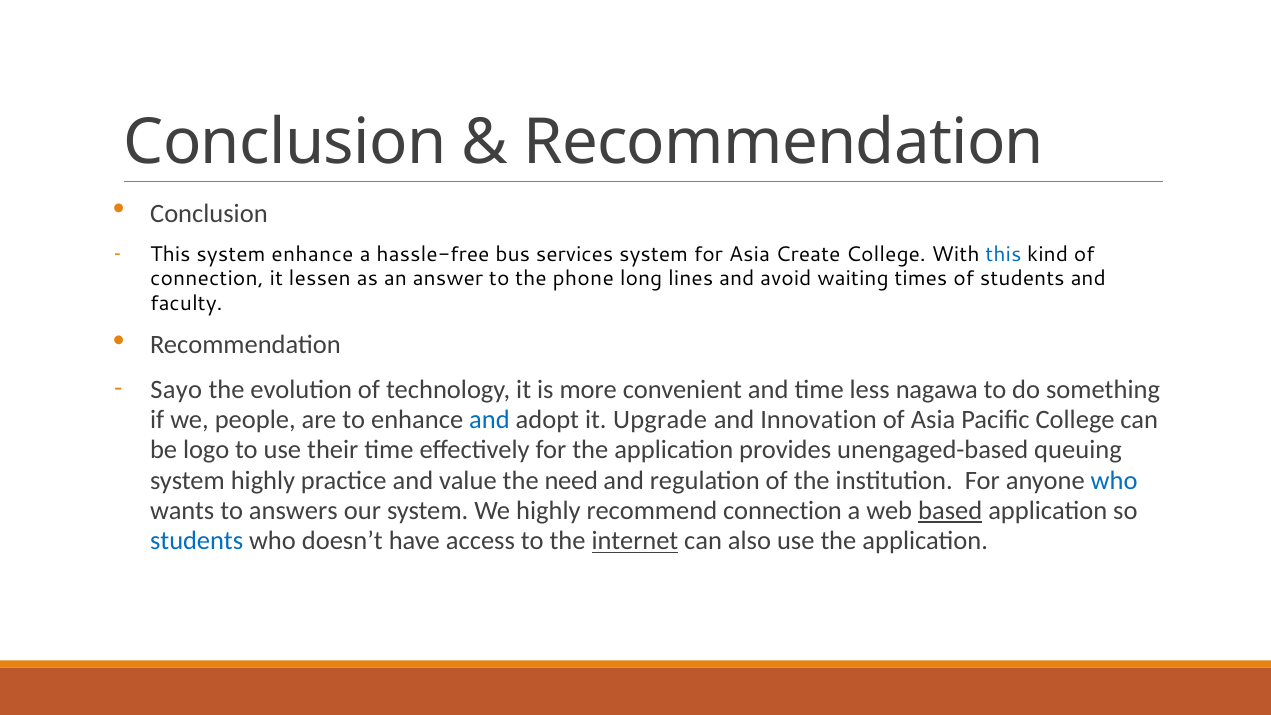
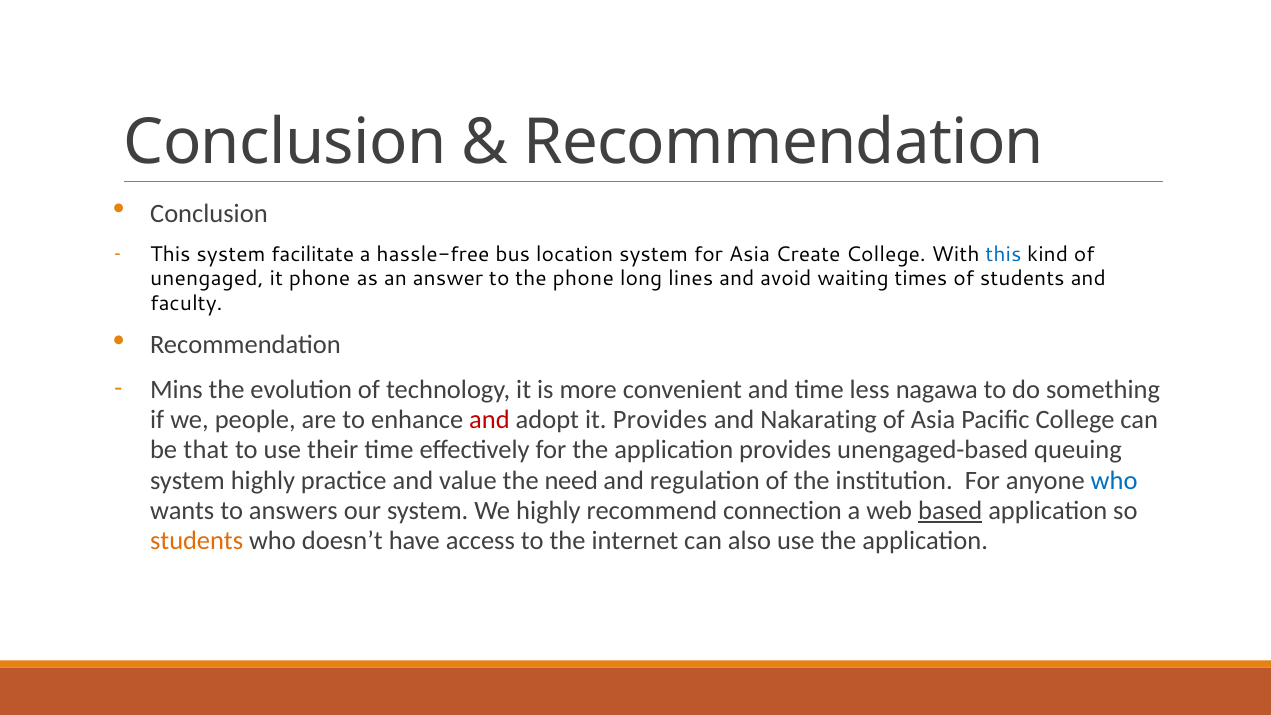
system enhance: enhance -> facilitate
services: services -> location
connection at (207, 279): connection -> unengaged
it lessen: lessen -> phone
Sayo: Sayo -> Mins
and at (489, 420) colour: blue -> red
it Upgrade: Upgrade -> Provides
Innovation: Innovation -> Nakarating
logo: logo -> that
students at (197, 541) colour: blue -> orange
internet underline: present -> none
